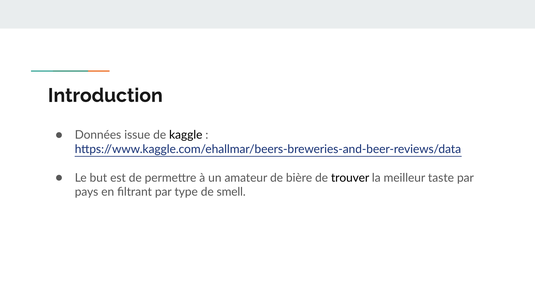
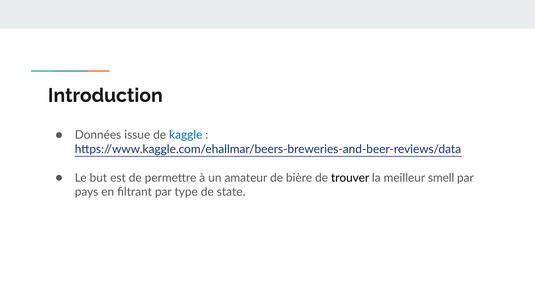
kaggle colour: black -> blue
taste: taste -> smell
smell: smell -> state
